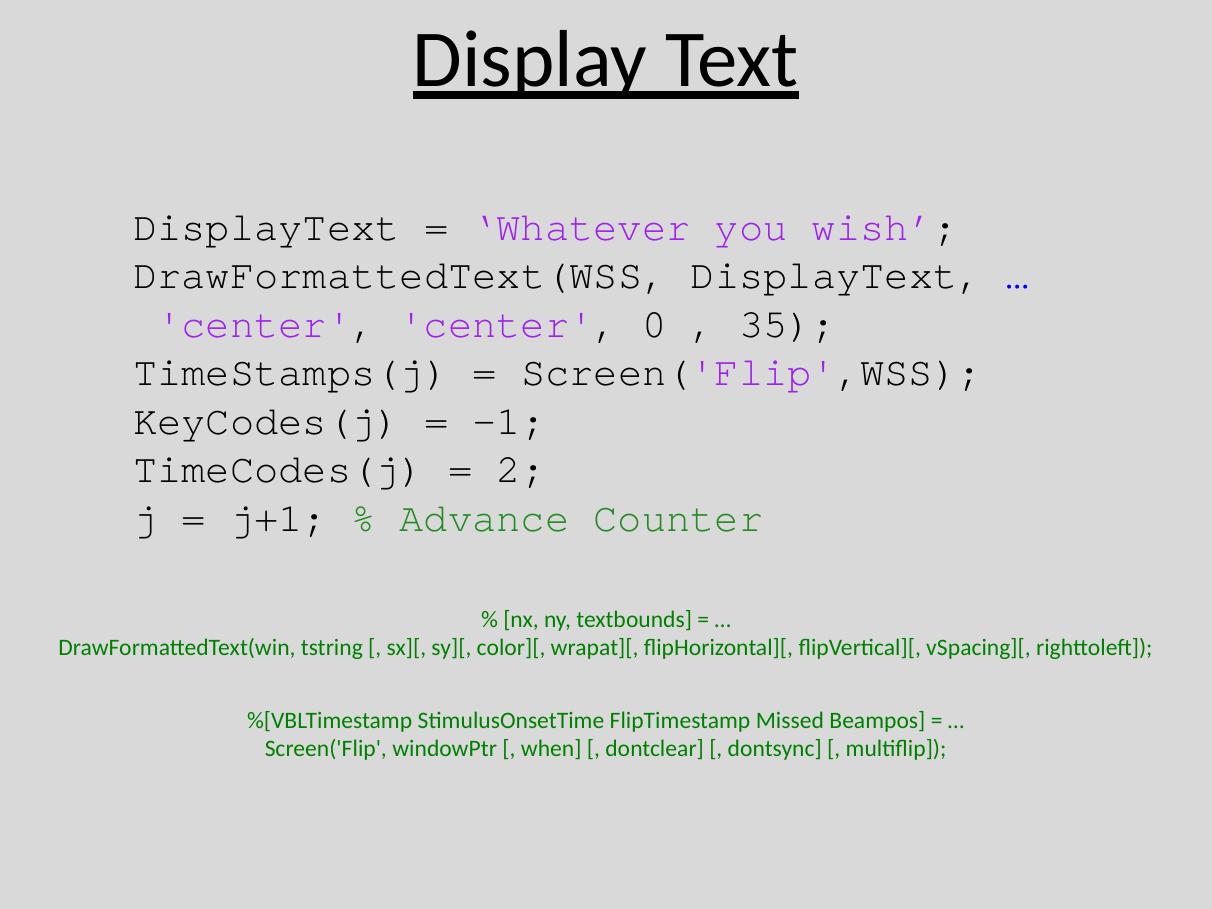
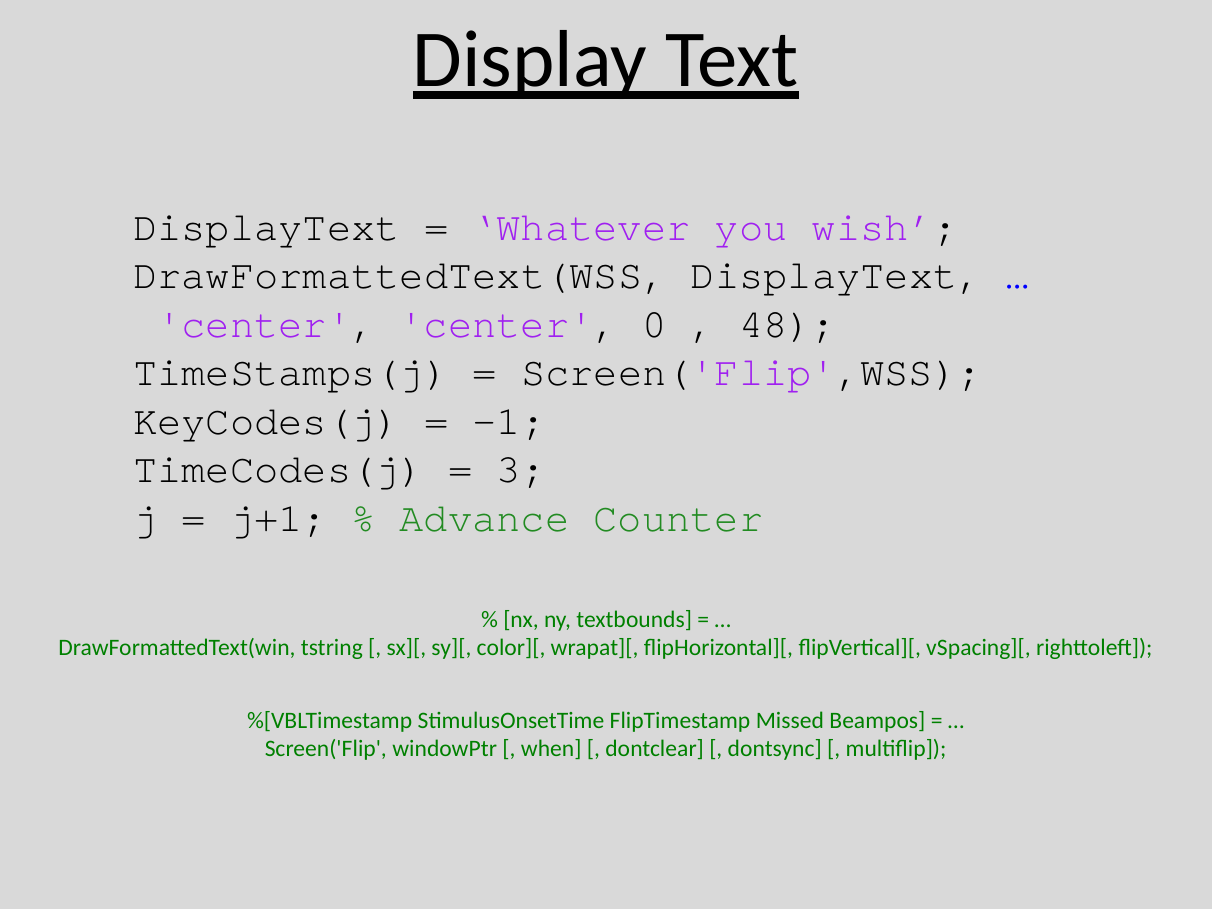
35: 35 -> 48
2: 2 -> 3
